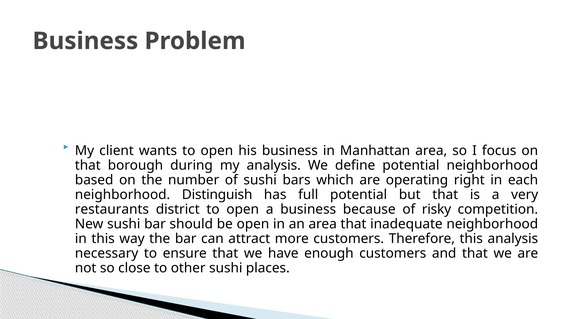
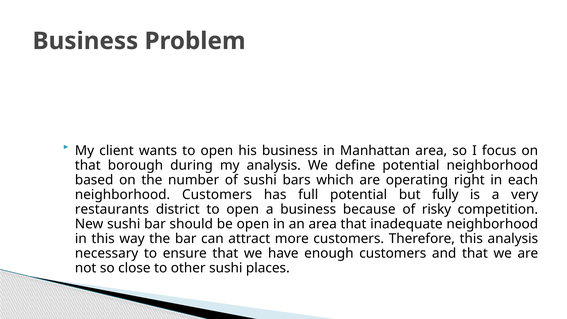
neighborhood Distinguish: Distinguish -> Customers
but that: that -> fully
